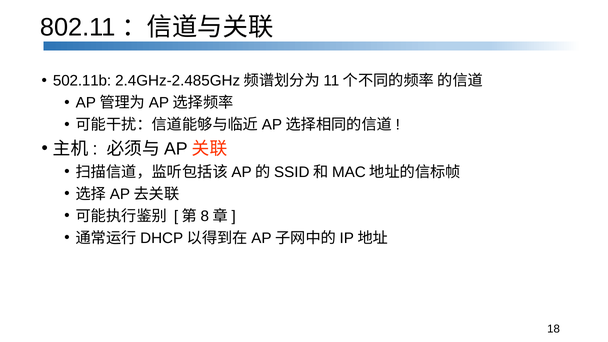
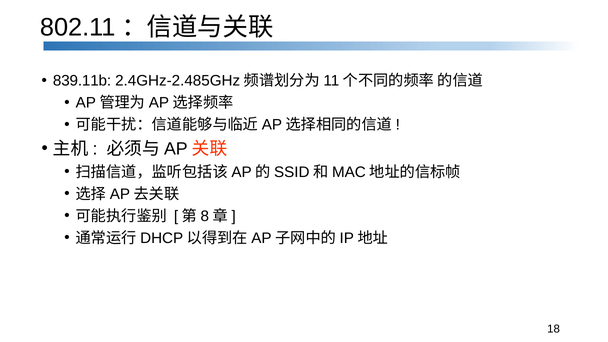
502.11b: 502.11b -> 839.11b
